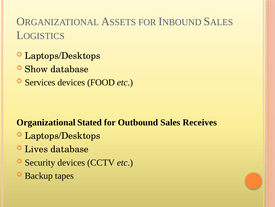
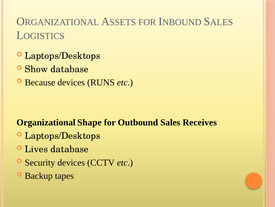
Services: Services -> Because
FOOD: FOOD -> RUNS
Stated: Stated -> Shape
